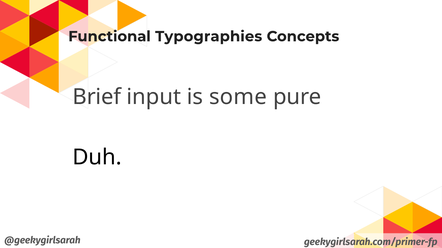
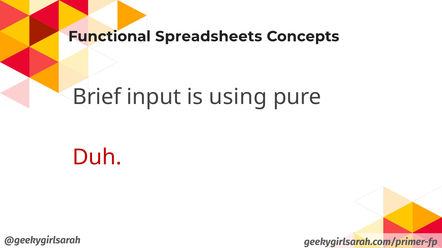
Typographies: Typographies -> Spreadsheets
some: some -> using
Duh colour: black -> red
